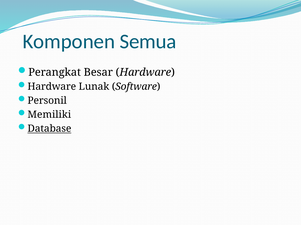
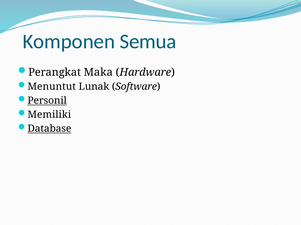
Besar: Besar -> Maka
Hardware at (52, 87): Hardware -> Menuntut
Personil underline: none -> present
